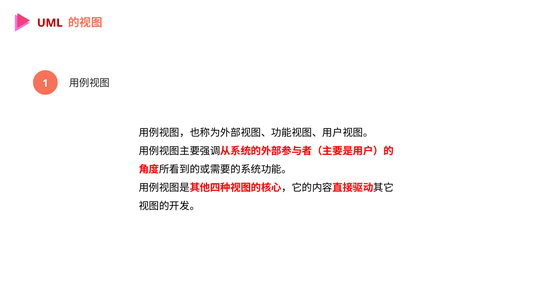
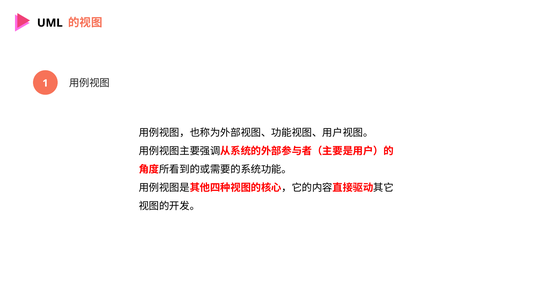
UML colour: red -> black
